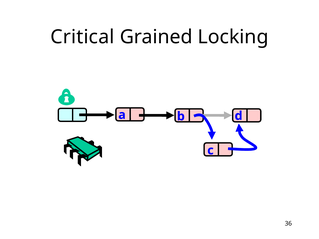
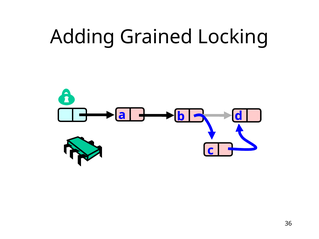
Critical: Critical -> Adding
